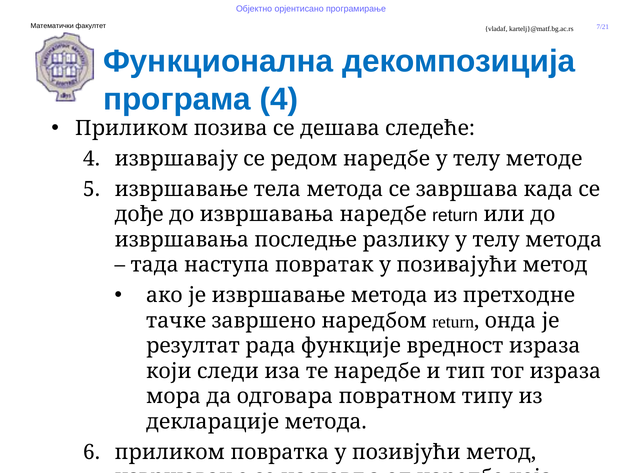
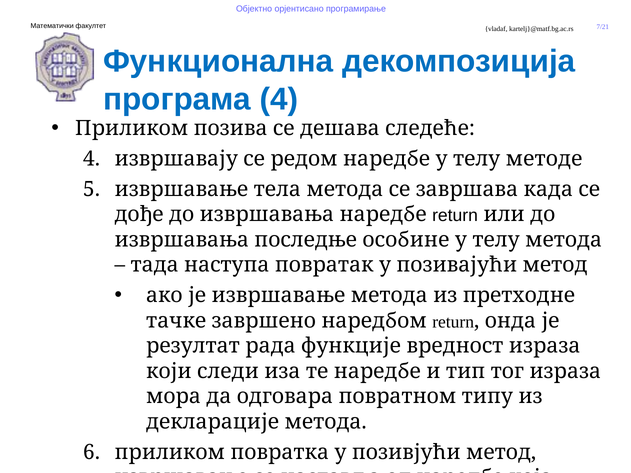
разлику: разлику -> особине
